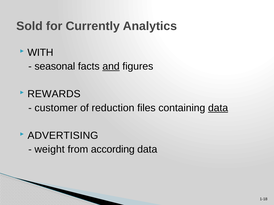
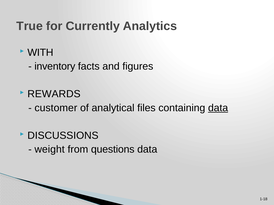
Sold: Sold -> True
seasonal: seasonal -> inventory
and underline: present -> none
reduction: reduction -> analytical
ADVERTISING: ADVERTISING -> DISCUSSIONS
according: according -> questions
